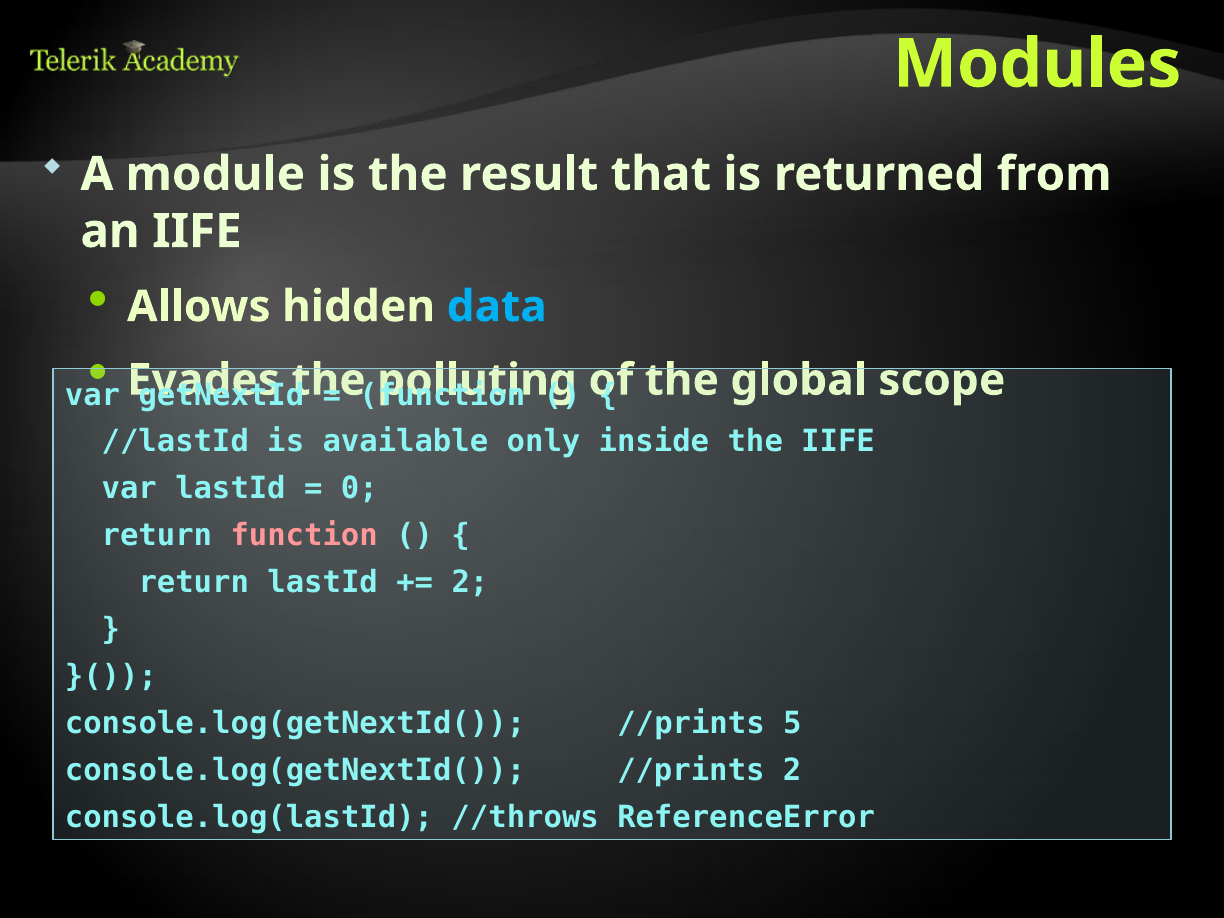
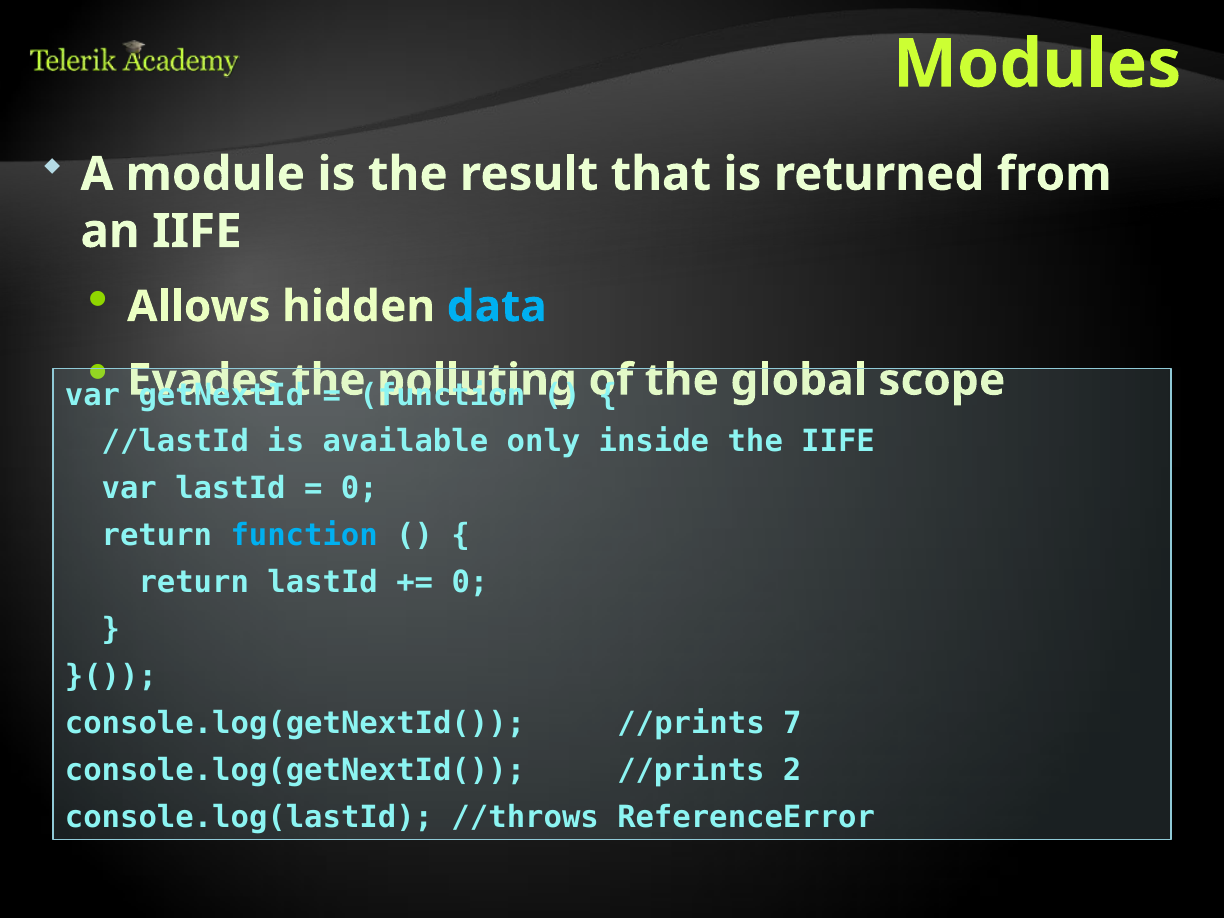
function at (304, 536) colour: pink -> light blue
2 at (470, 583): 2 -> 0
5: 5 -> 7
